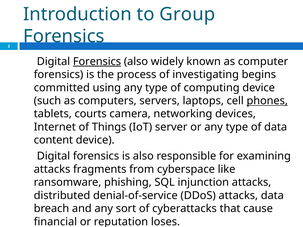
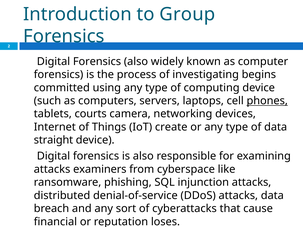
Forensics at (97, 62) underline: present -> none
server: server -> create
content: content -> straight
fragments: fragments -> examiners
